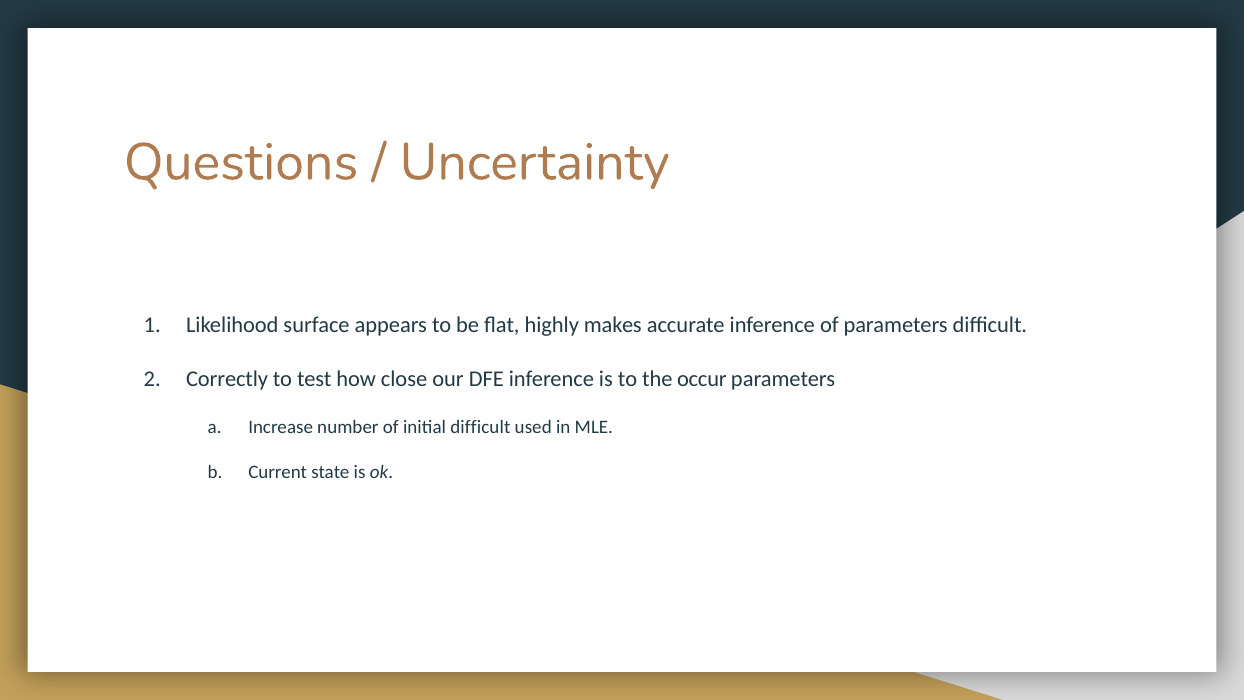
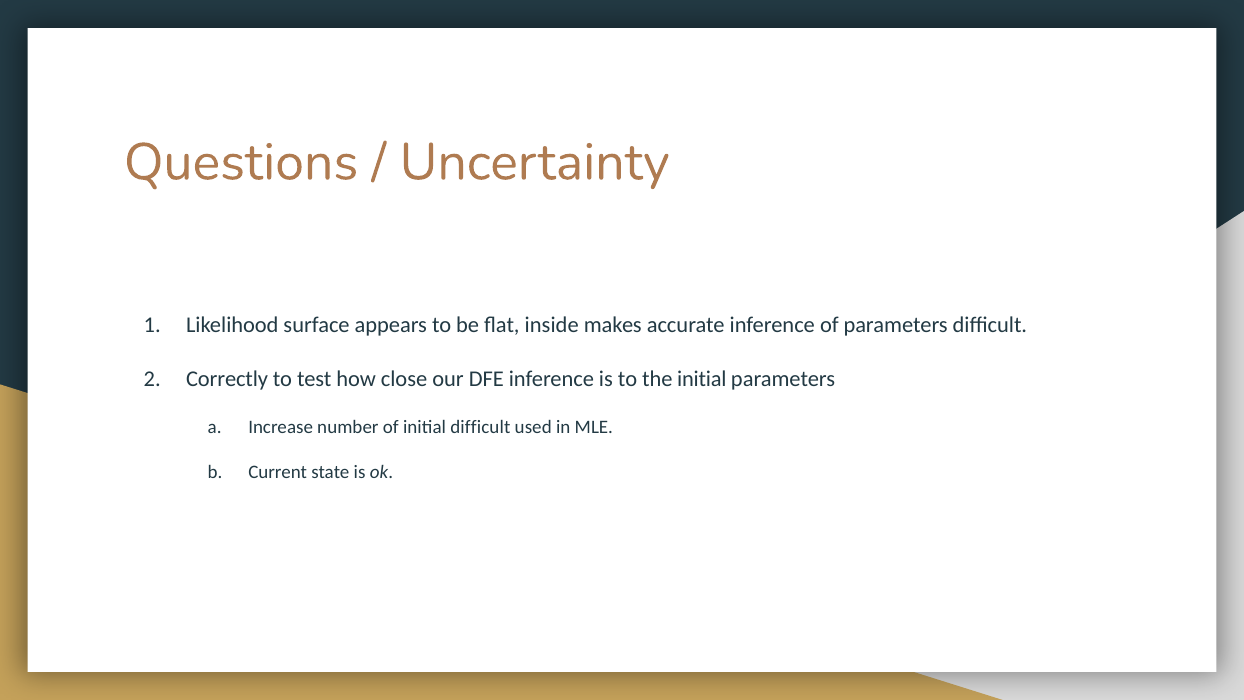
highly: highly -> inside
the occur: occur -> initial
